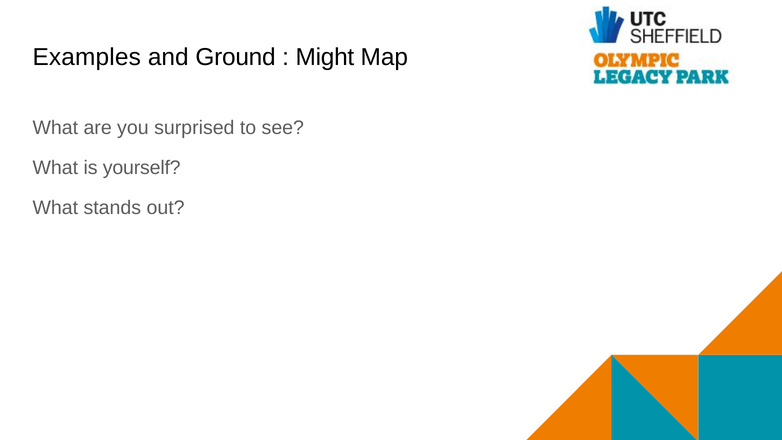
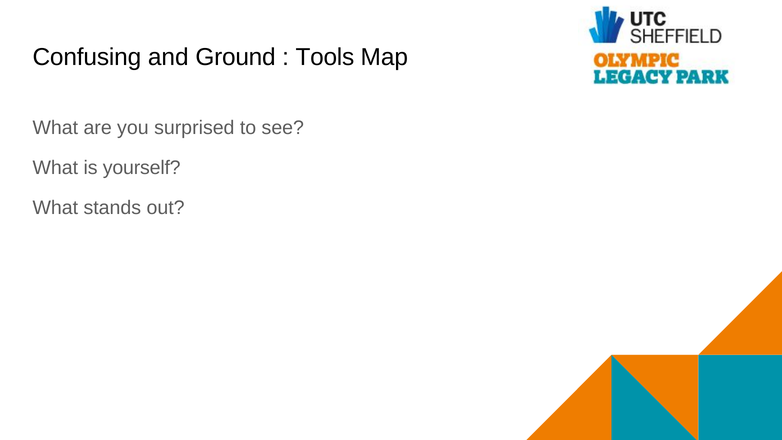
Examples: Examples -> Confusing
Might: Might -> Tools
